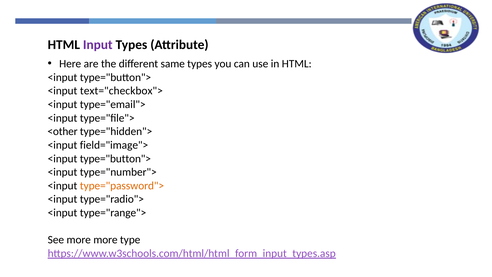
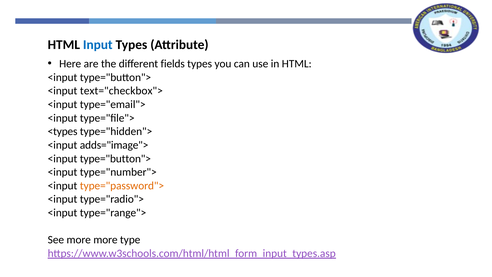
Input colour: purple -> blue
same: same -> fields
<other: <other -> <types
field="image">: field="image"> -> adds="image">
